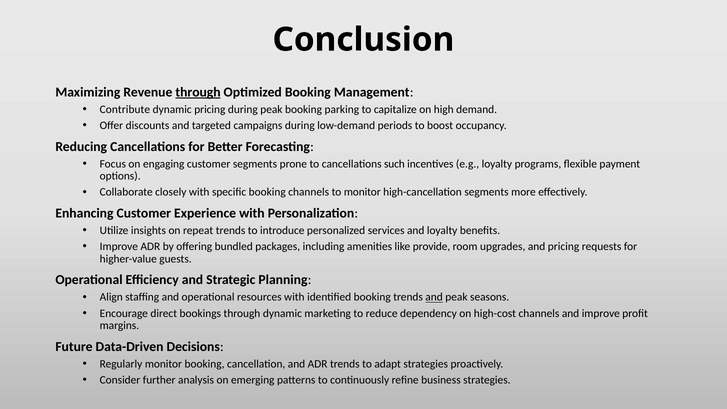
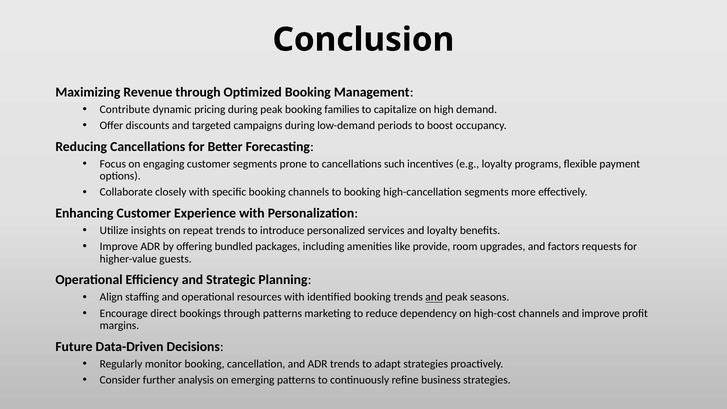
through at (198, 92) underline: present -> none
parking: parking -> families
to monitor: monitor -> booking
and pricing: pricing -> factors
through dynamic: dynamic -> patterns
